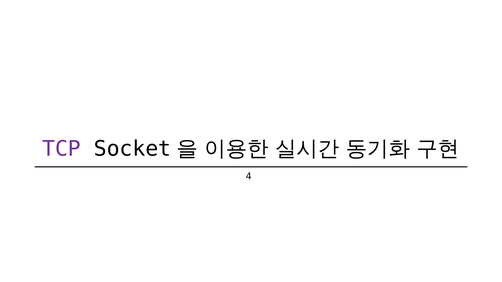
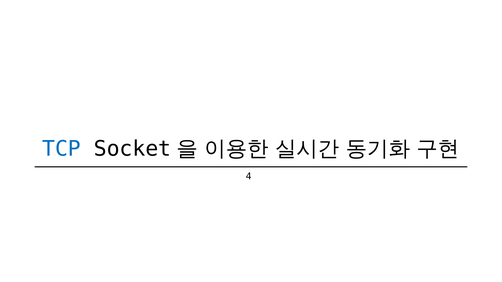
TCP colour: purple -> blue
